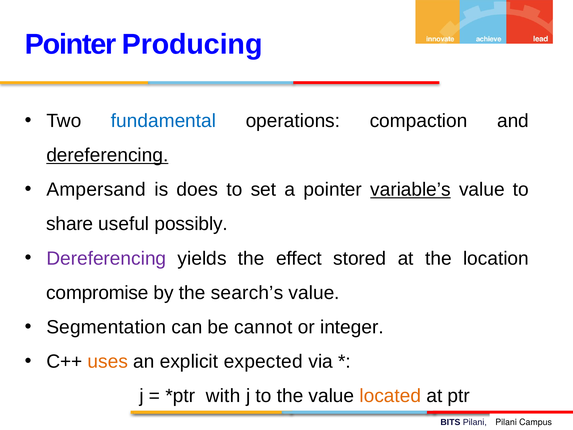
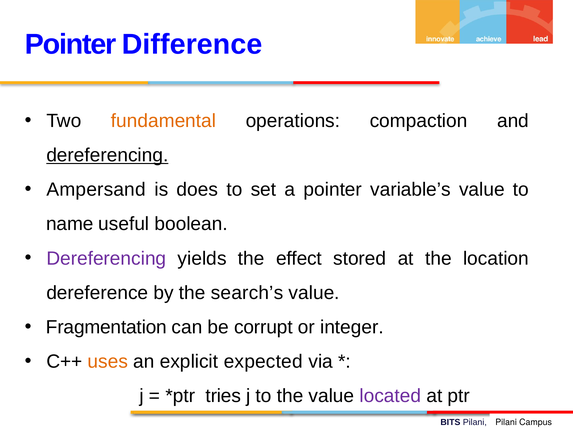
Producing: Producing -> Difference
fundamental colour: blue -> orange
variable’s underline: present -> none
share: share -> name
possibly: possibly -> boolean
compromise: compromise -> dereference
Segmentation: Segmentation -> Fragmentation
cannot: cannot -> corrupt
with: with -> tries
located colour: orange -> purple
